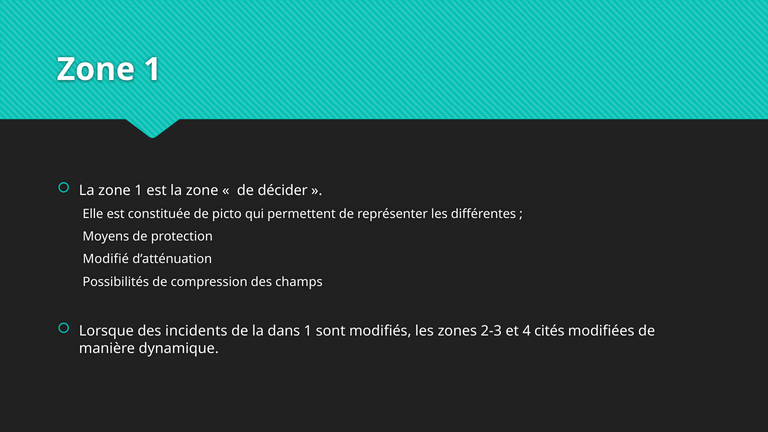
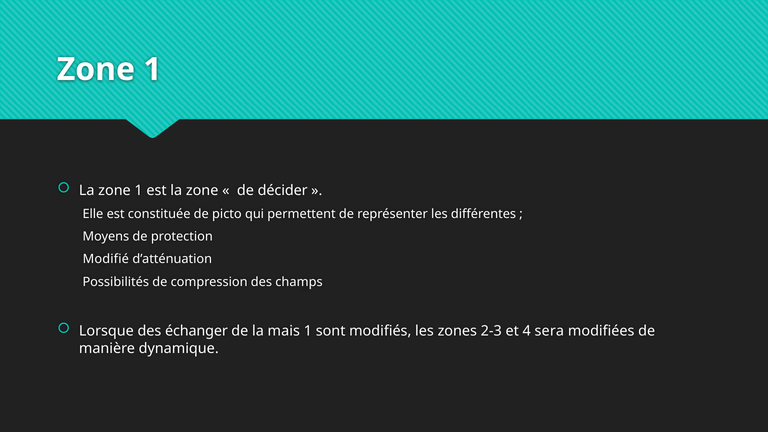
incidents: incidents -> échanger
dans: dans -> mais
cités: cités -> sera
